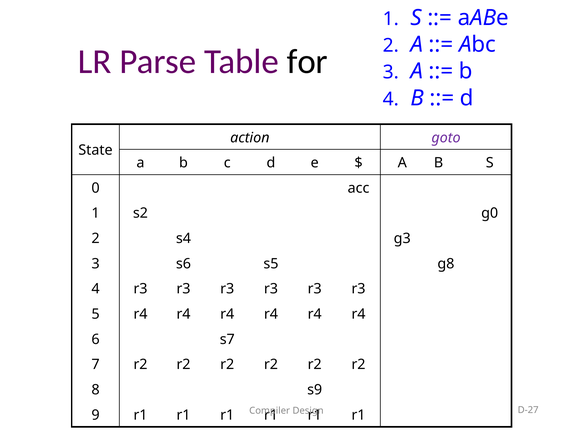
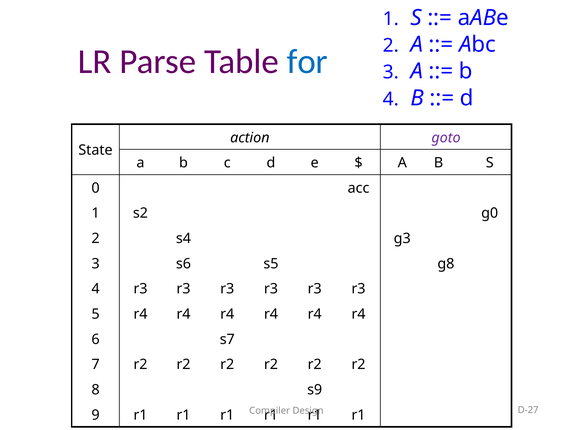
for colour: black -> blue
